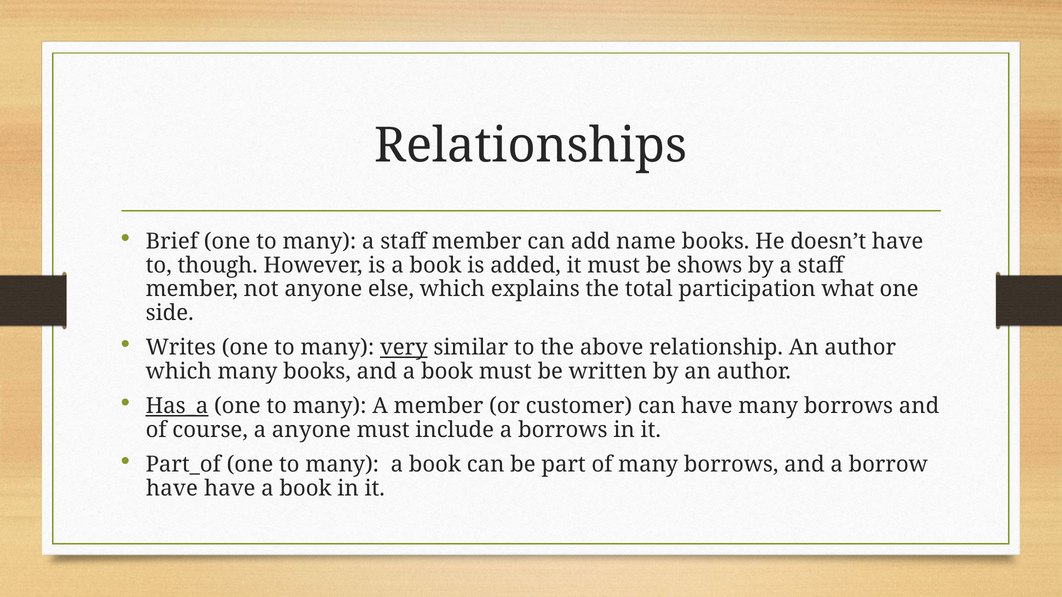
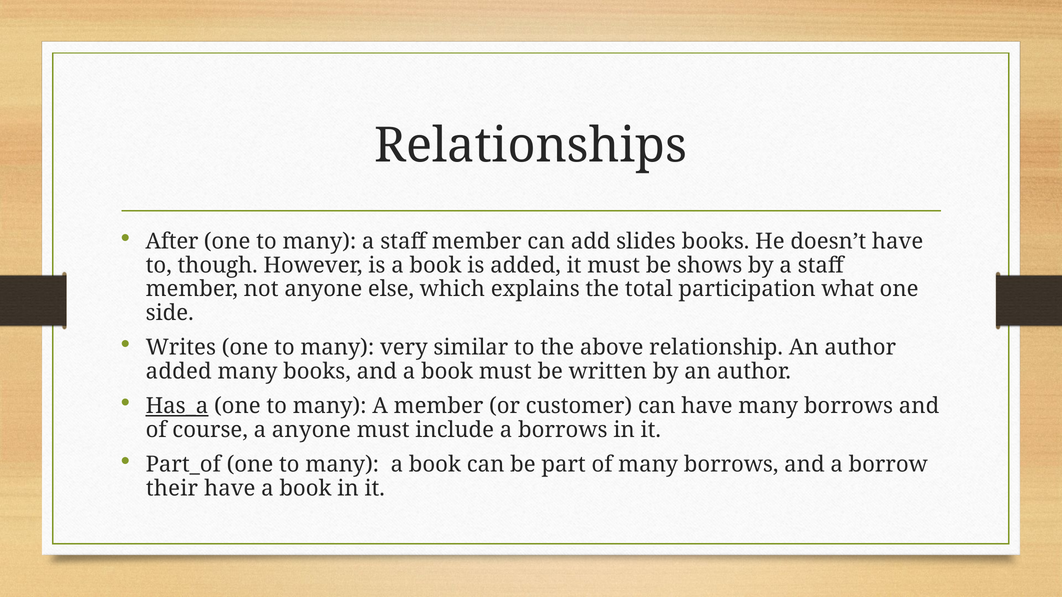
Brief: Brief -> After
name: name -> slides
very underline: present -> none
which at (179, 372): which -> added
have at (172, 489): have -> their
